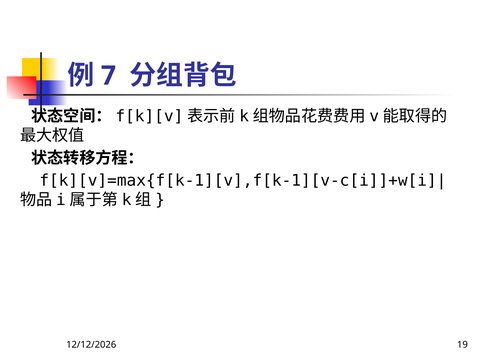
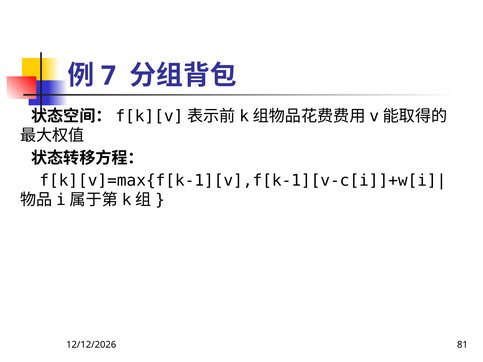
19: 19 -> 81
